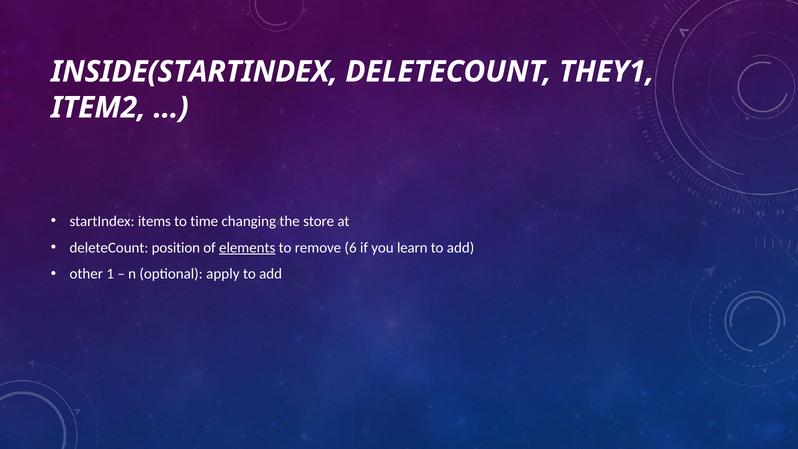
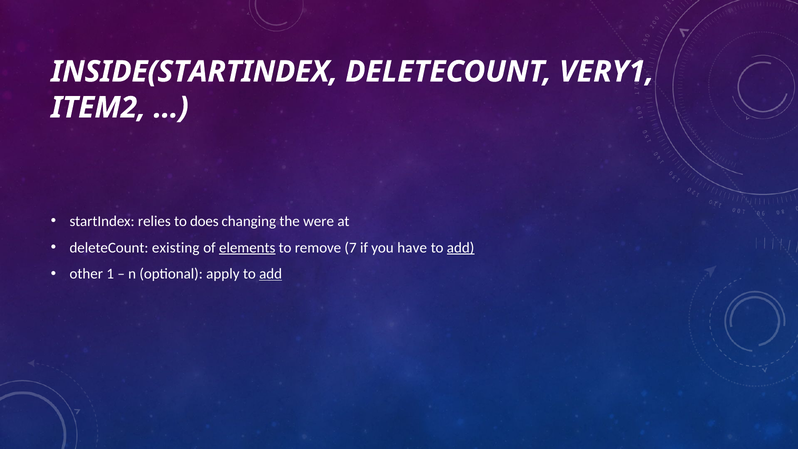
THEY1: THEY1 -> VERY1
items: items -> relies
time: time -> does
store: store -> were
position: position -> existing
6: 6 -> 7
learn: learn -> have
add at (461, 248) underline: none -> present
add at (271, 274) underline: none -> present
